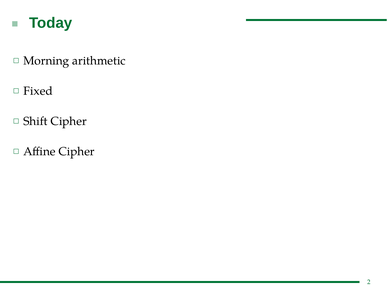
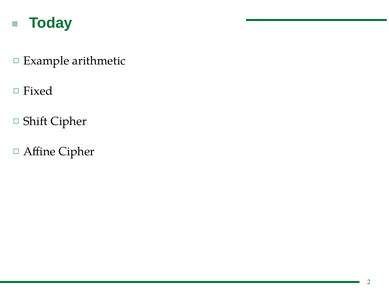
Morning: Morning -> Example
